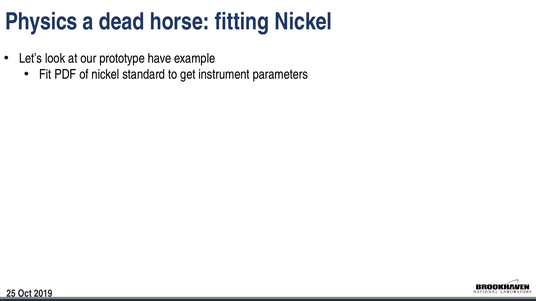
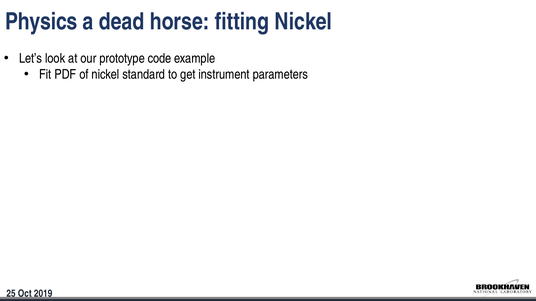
have: have -> code
